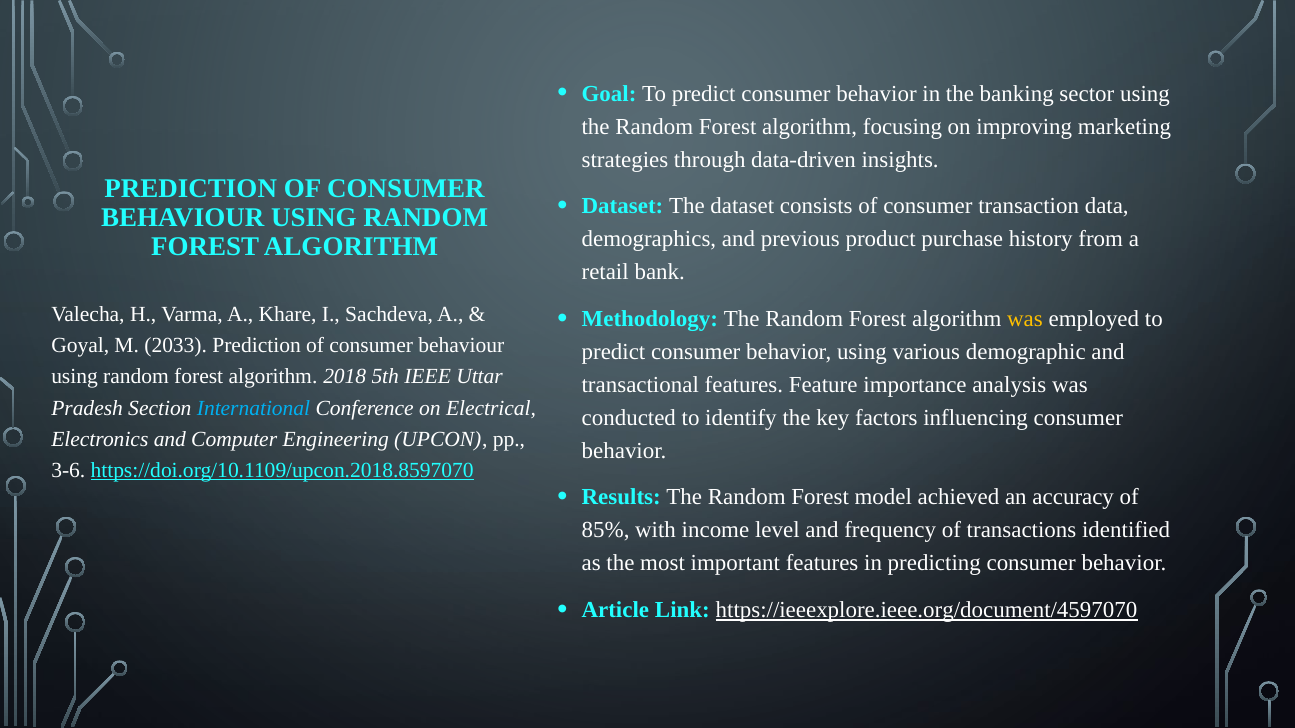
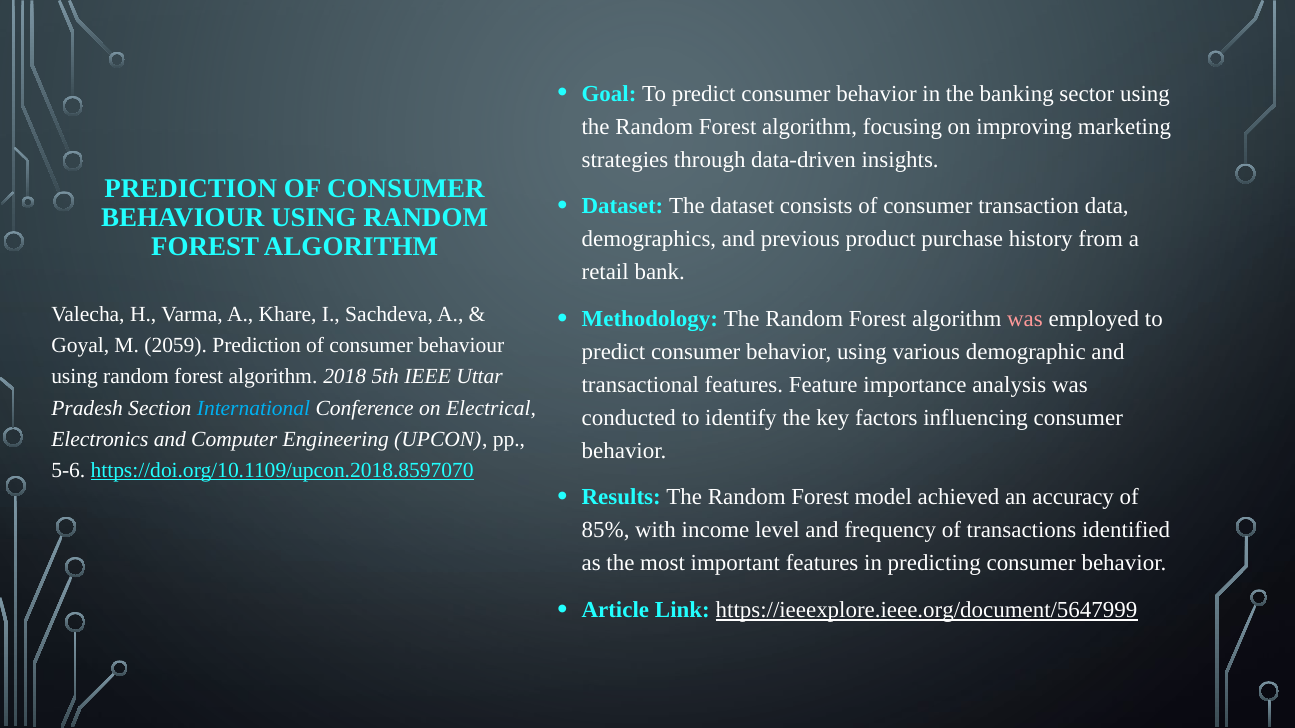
was at (1025, 319) colour: yellow -> pink
2033: 2033 -> 2059
3-6: 3-6 -> 5-6
https://ieeexplore.ieee.org/document/4597070: https://ieeexplore.ieee.org/document/4597070 -> https://ieeexplore.ieee.org/document/5647999
